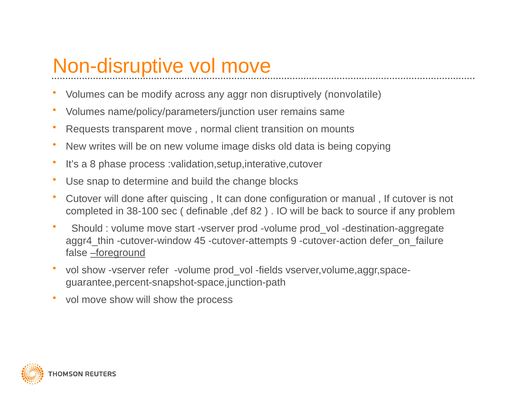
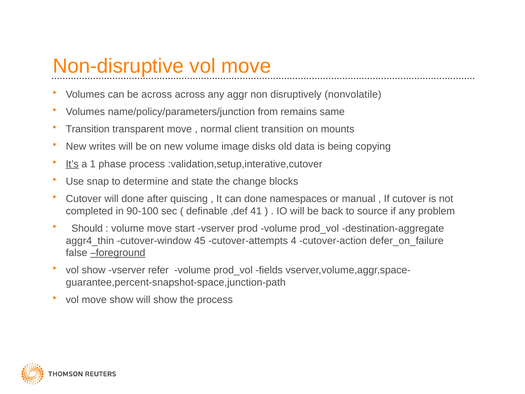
be modify: modify -> across
user: user -> from
Requests at (88, 129): Requests -> Transition
It’s underline: none -> present
8: 8 -> 1
build: build -> state
configuration: configuration -> namespaces
38-100: 38-100 -> 90-100
82: 82 -> 41
9: 9 -> 4
